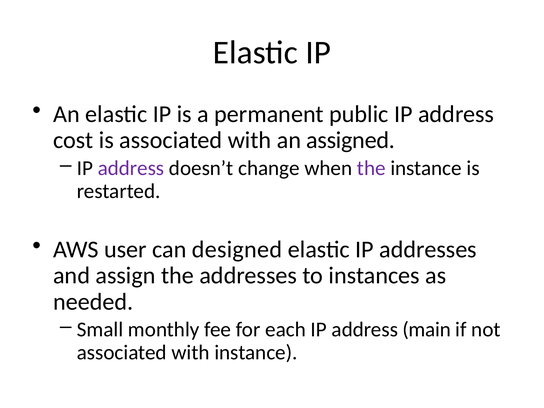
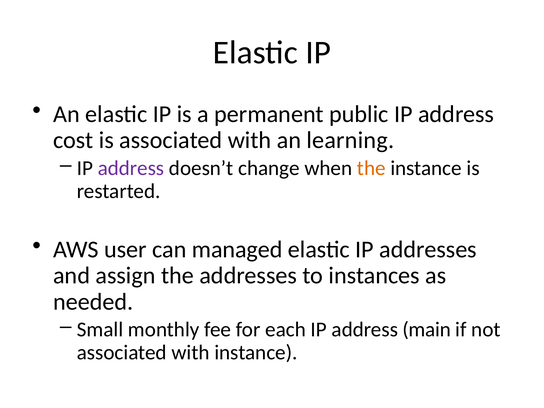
assigned: assigned -> learning
the at (371, 168) colour: purple -> orange
designed: designed -> managed
